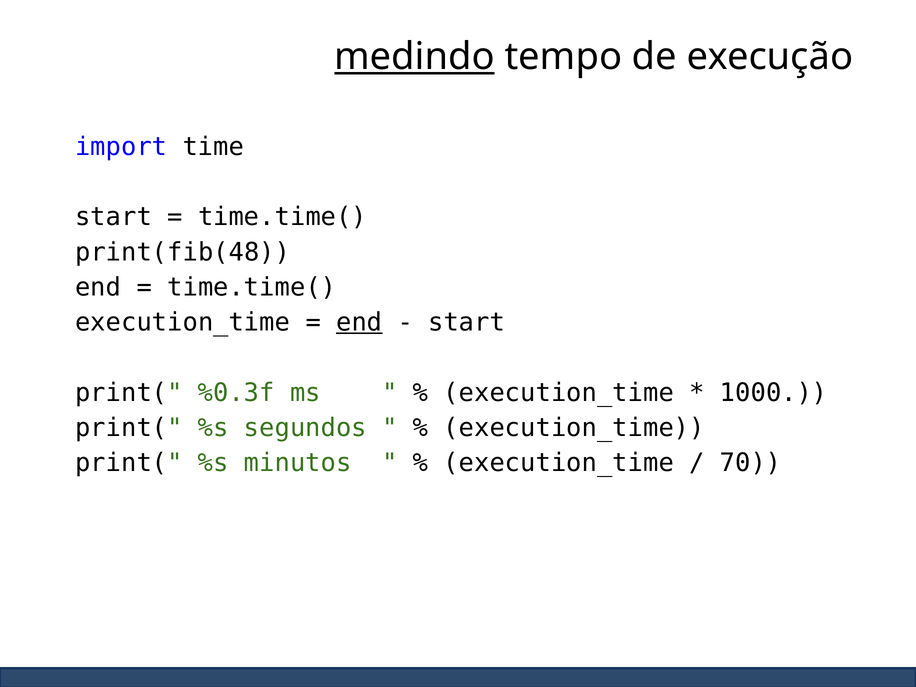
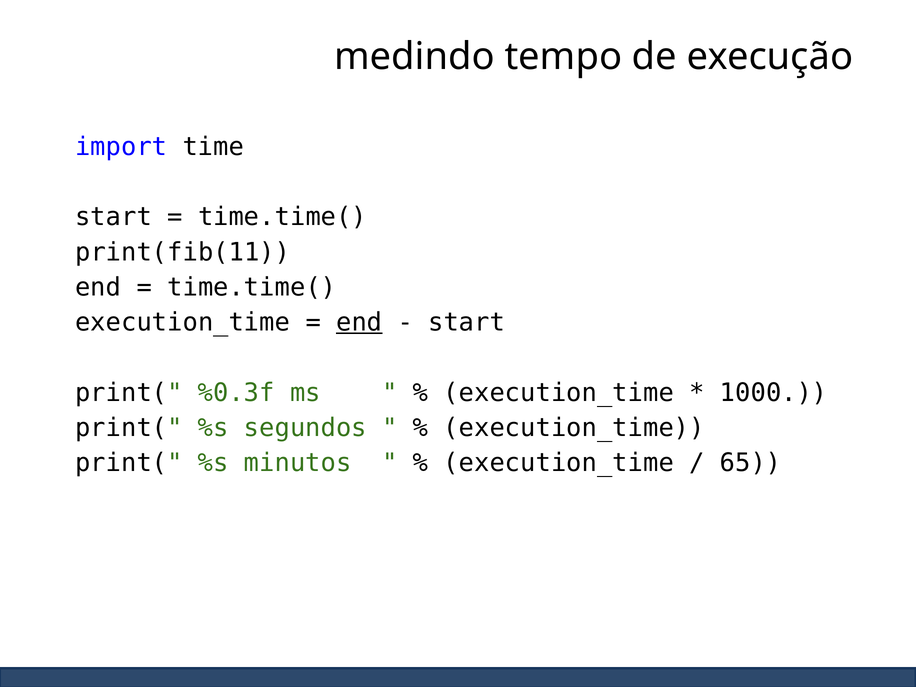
medindo underline: present -> none
print(fib(48: print(fib(48 -> print(fib(11
70: 70 -> 65
